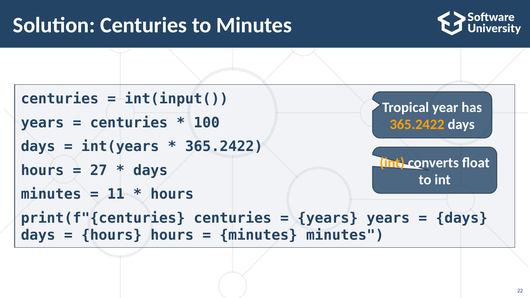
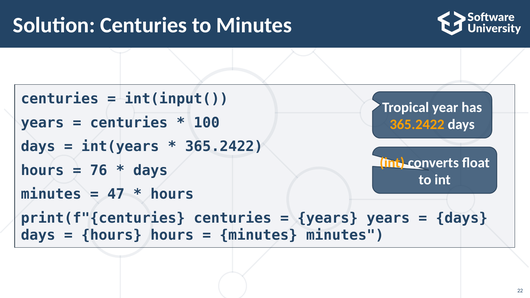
27: 27 -> 76
11: 11 -> 47
